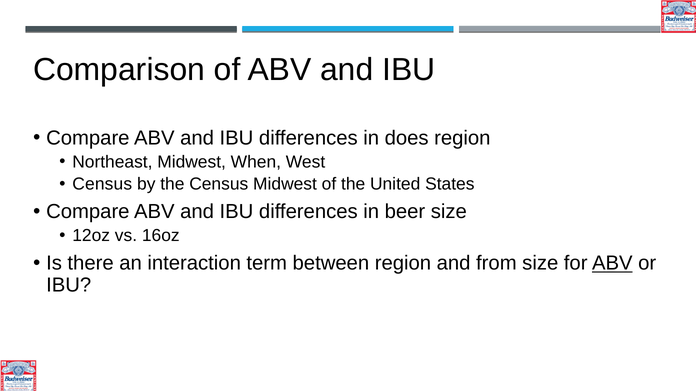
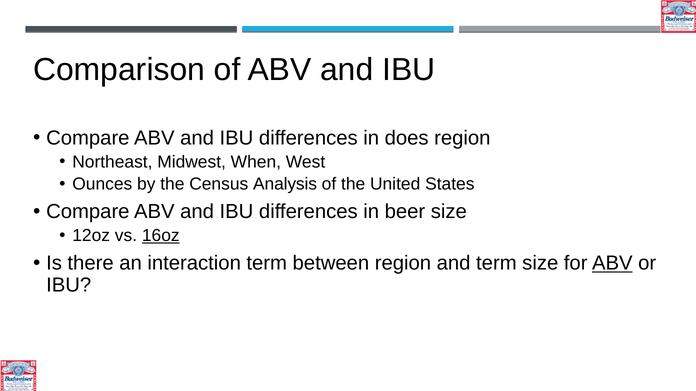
Census at (102, 184): Census -> Ounces
Census Midwest: Midwest -> Analysis
16oz underline: none -> present
and from: from -> term
